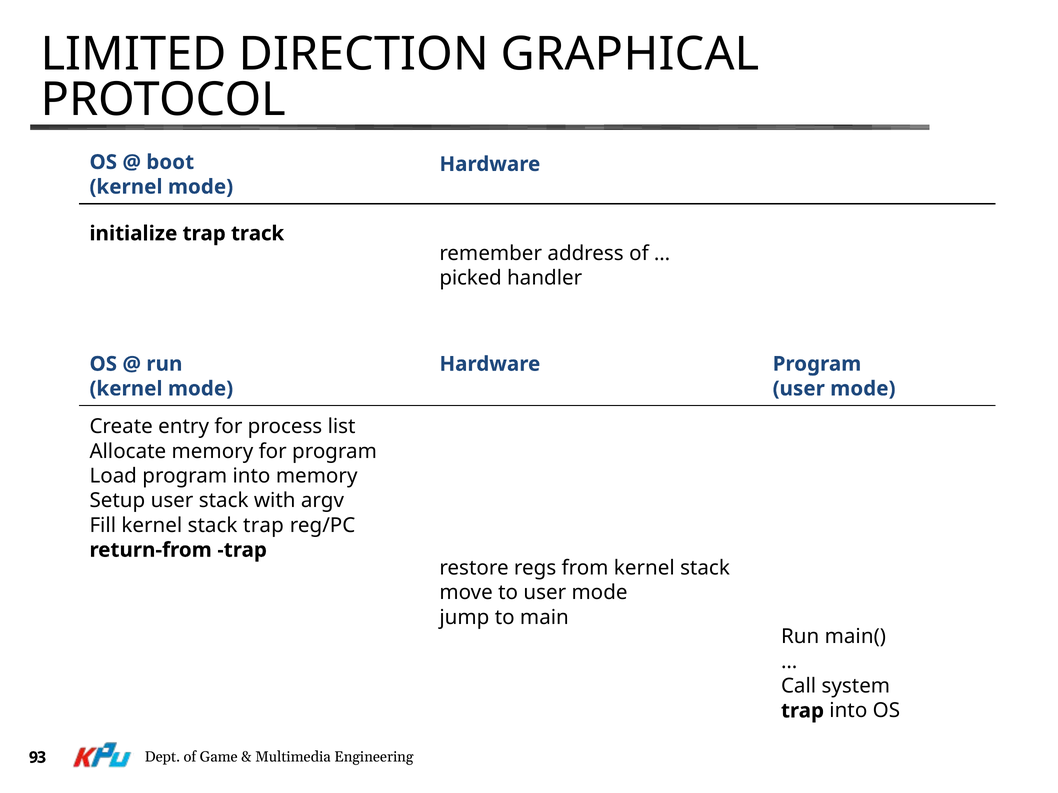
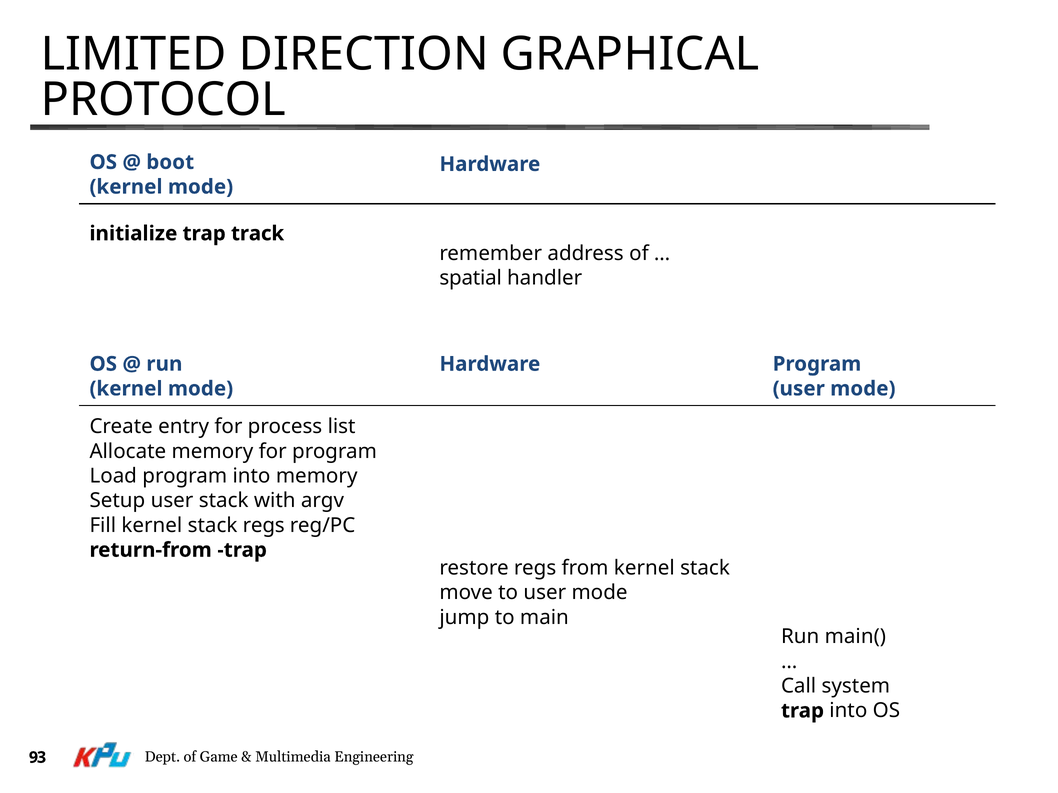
picked: picked -> spatial
stack trap: trap -> regs
